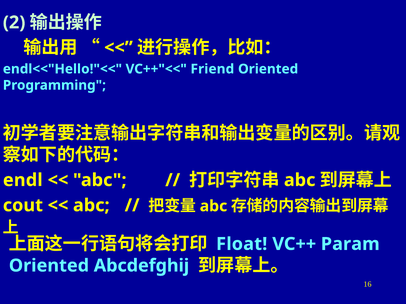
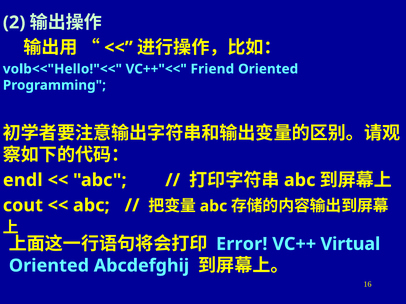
endl<<"Hello!"<<: endl<<"Hello!"<< -> volb<<"Hello!"<<
Float: Float -> Error
Param: Param -> Virtual
